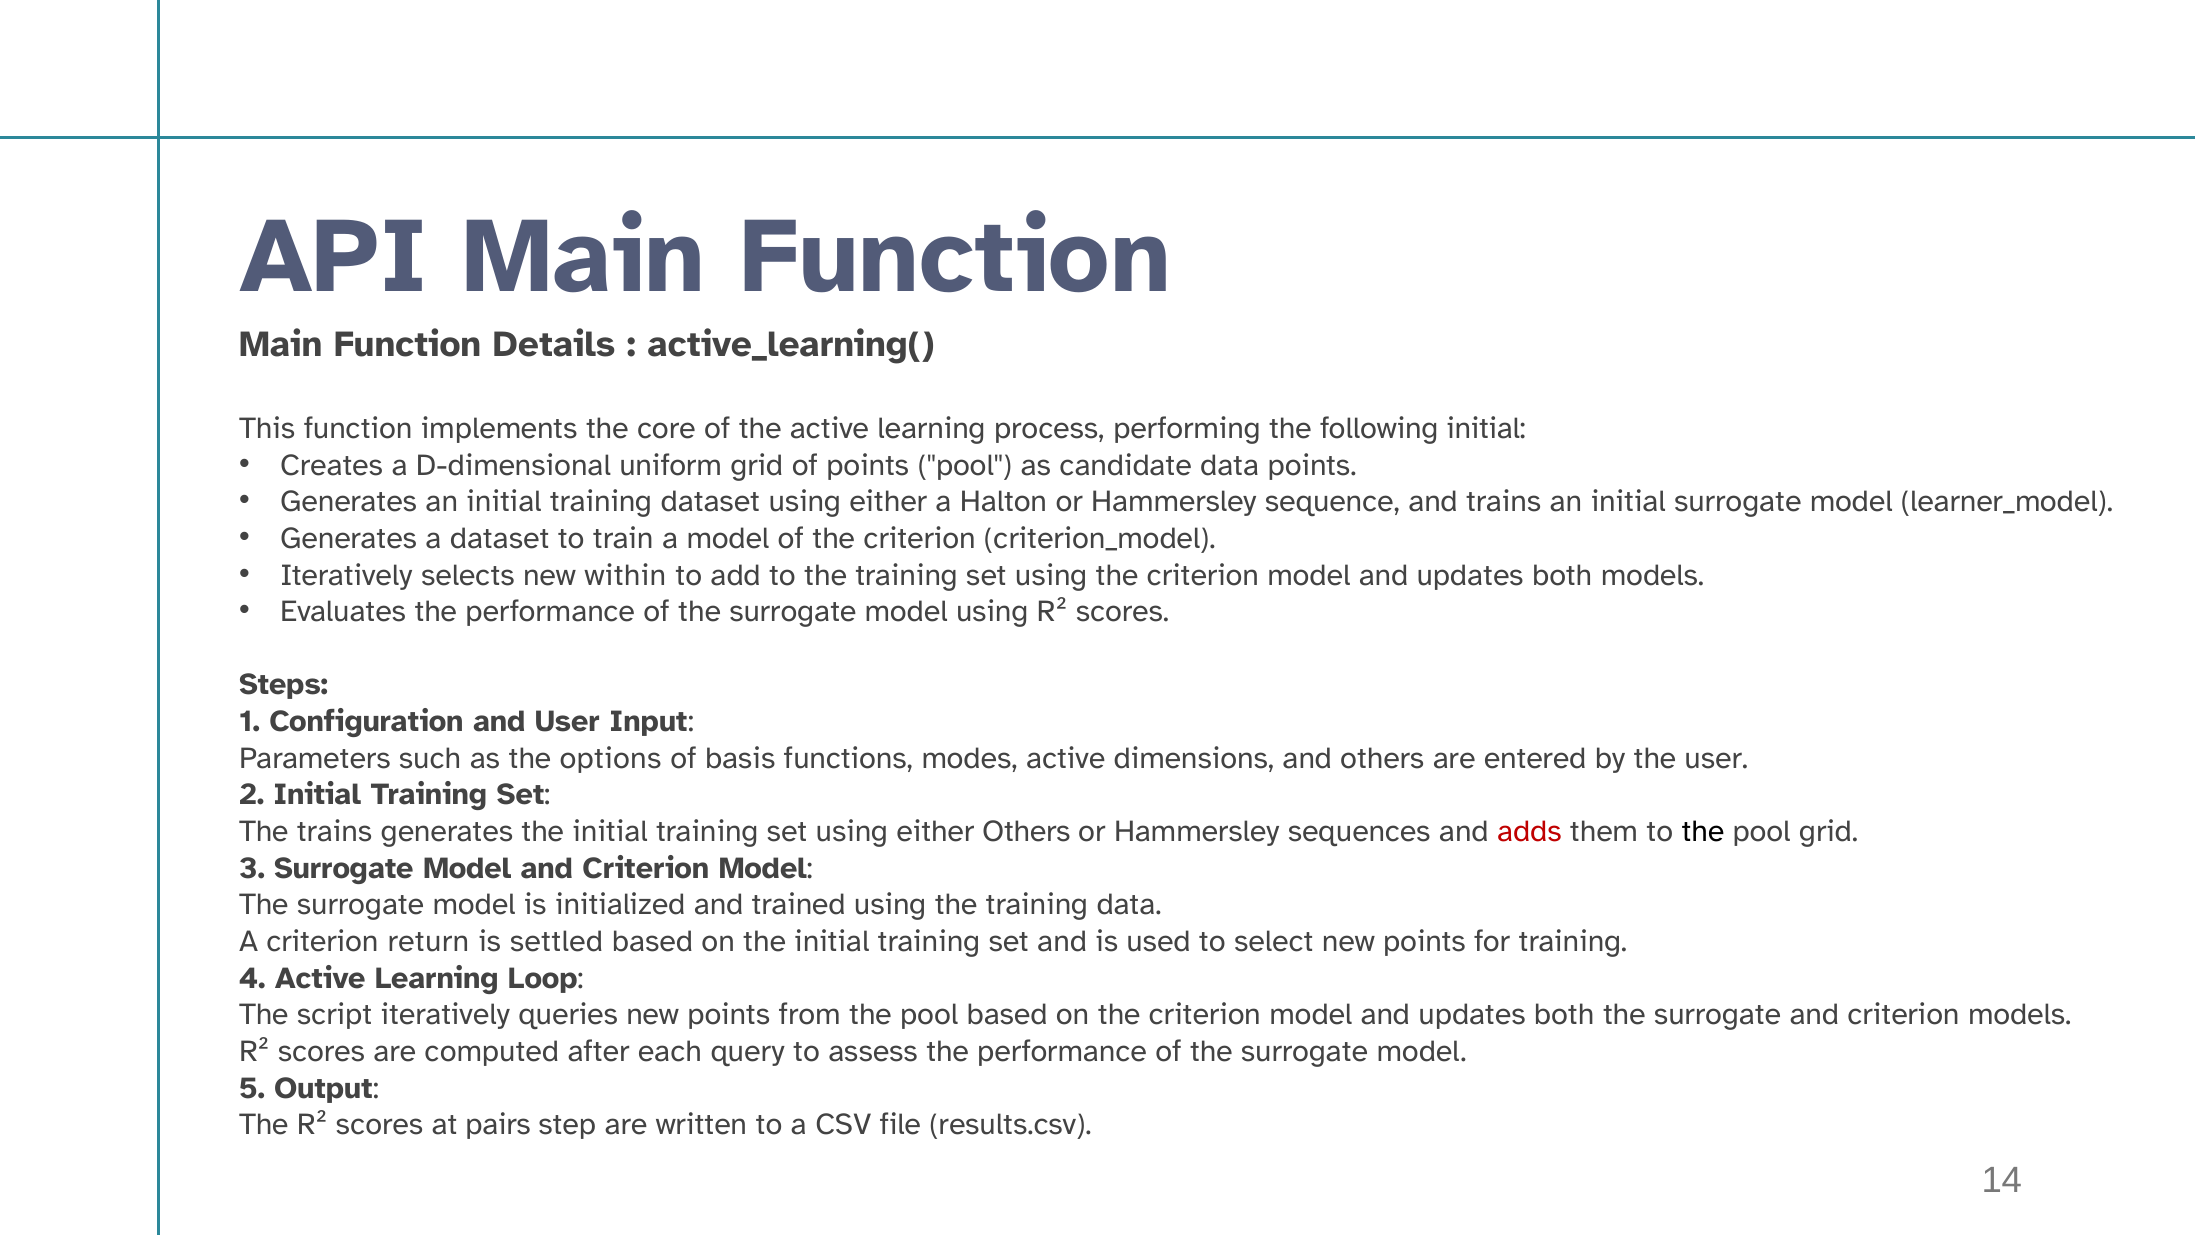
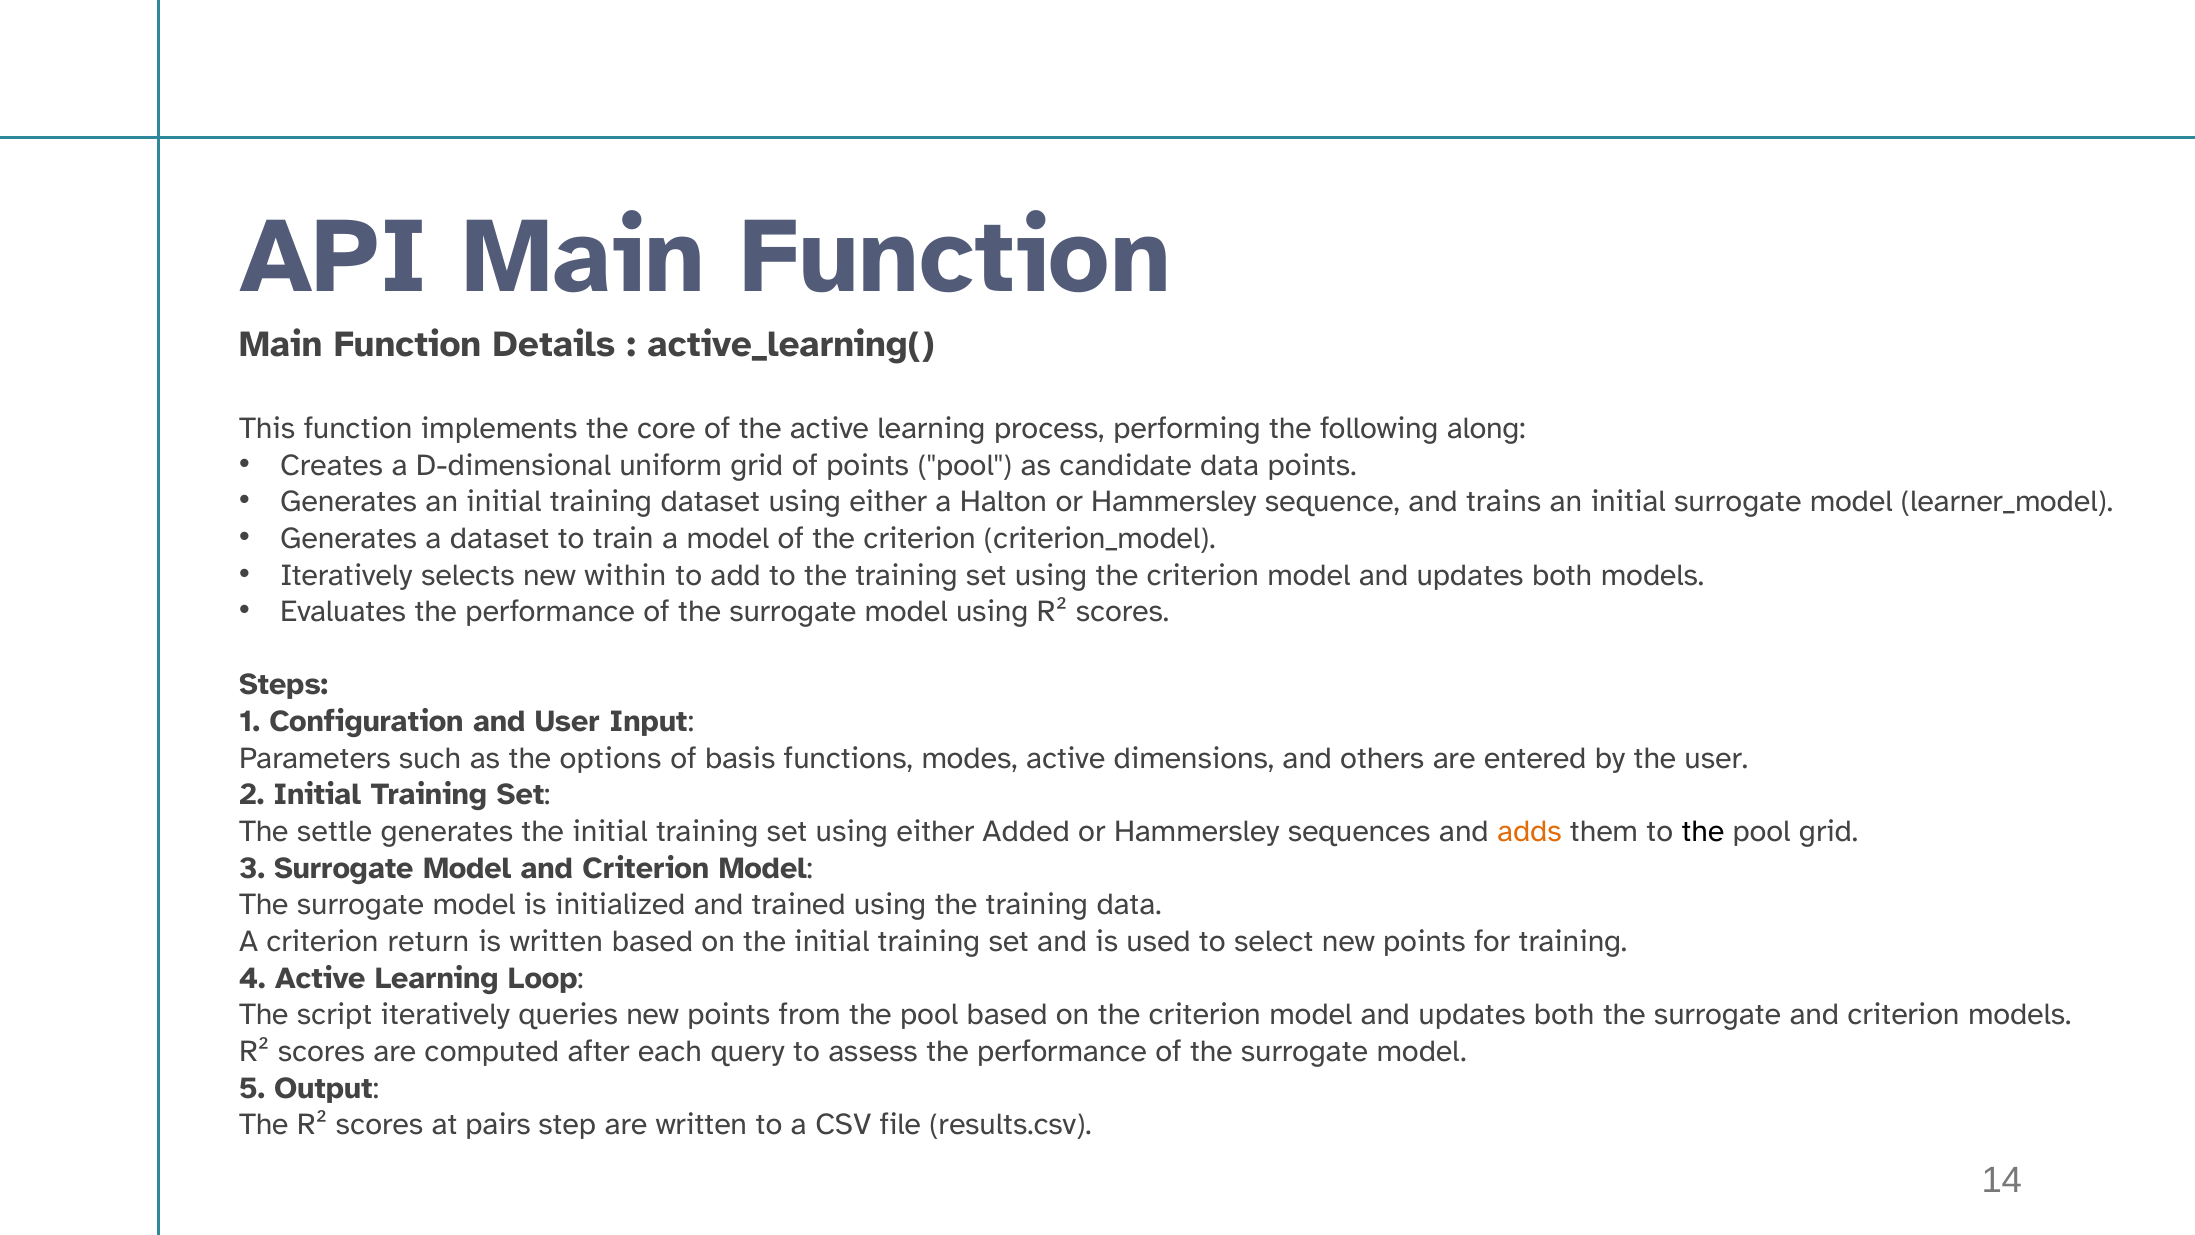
following initial: initial -> along
The trains: trains -> settle
either Others: Others -> Added
adds colour: red -> orange
is settled: settled -> written
